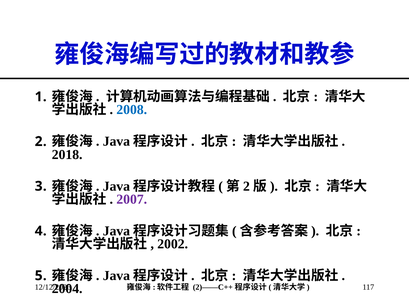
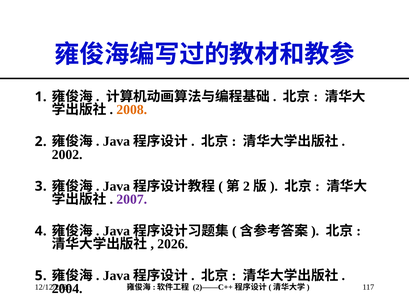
2008 colour: blue -> orange
2018: 2018 -> 2002
2002: 2002 -> 2026
